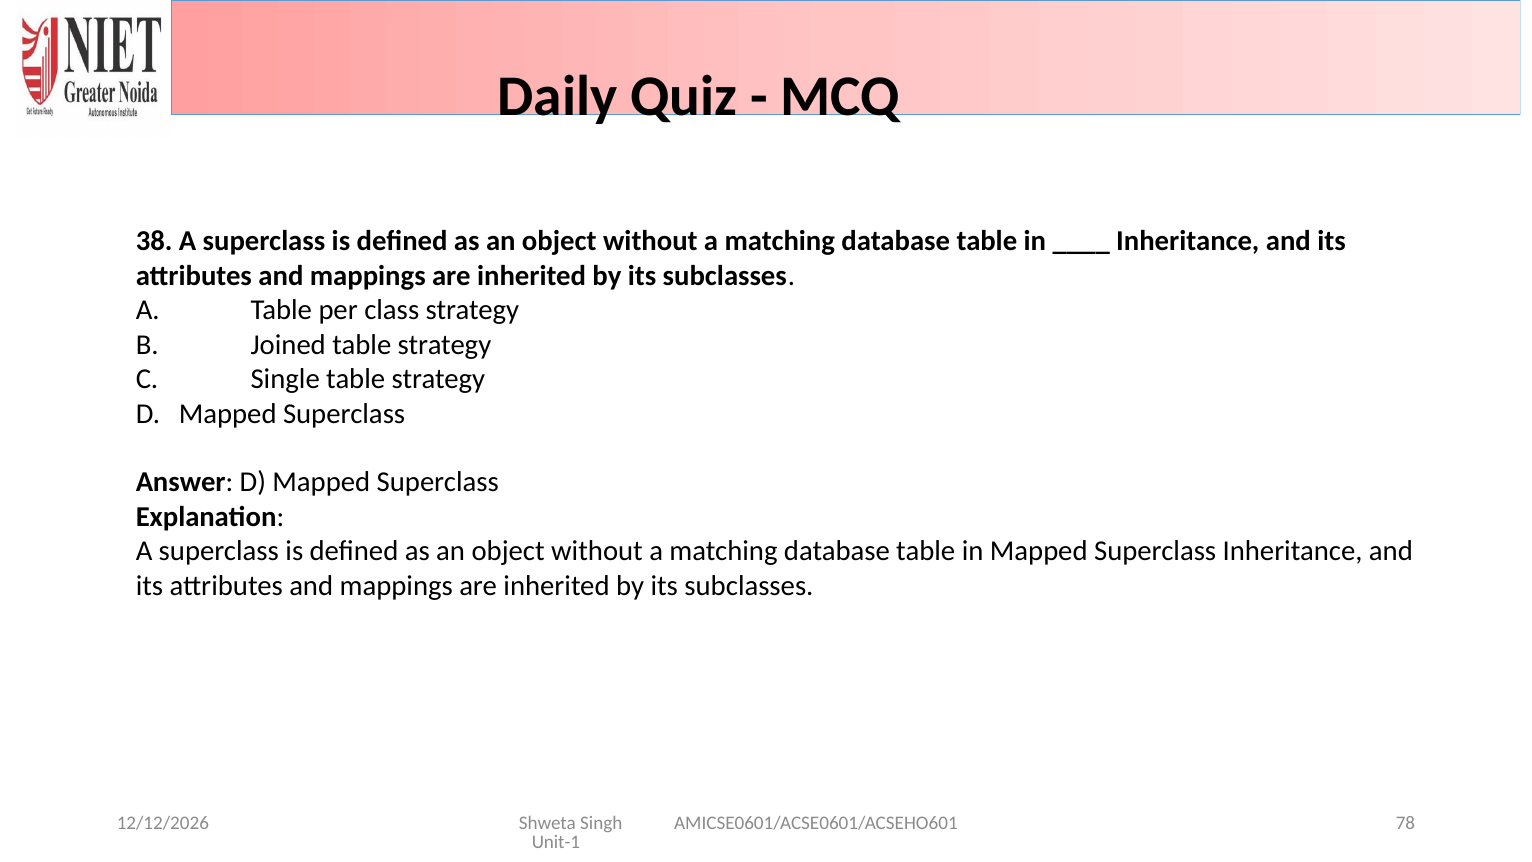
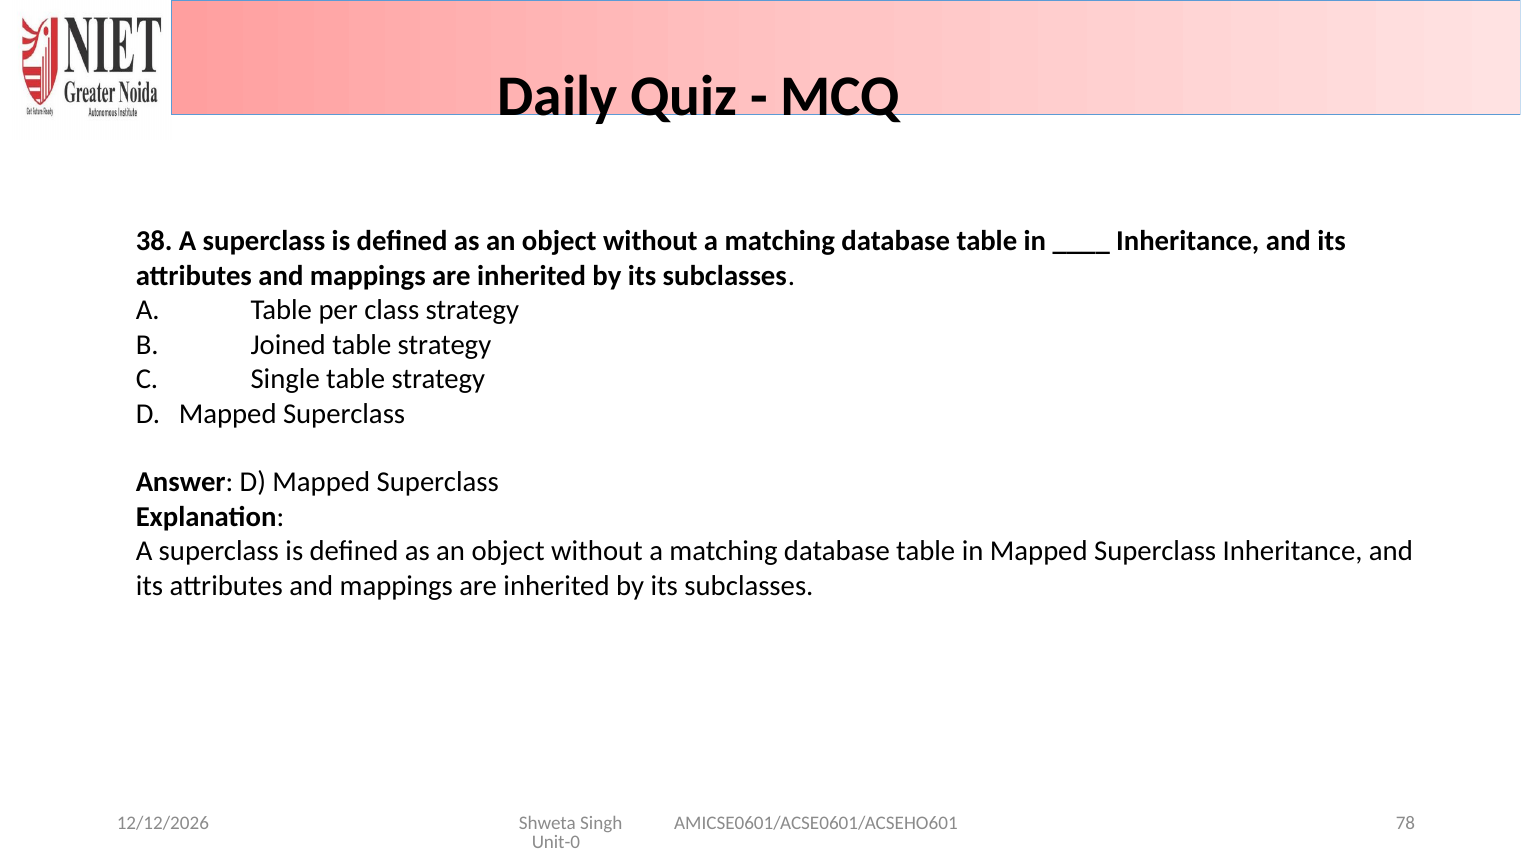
Unit-1: Unit-1 -> Unit-0
